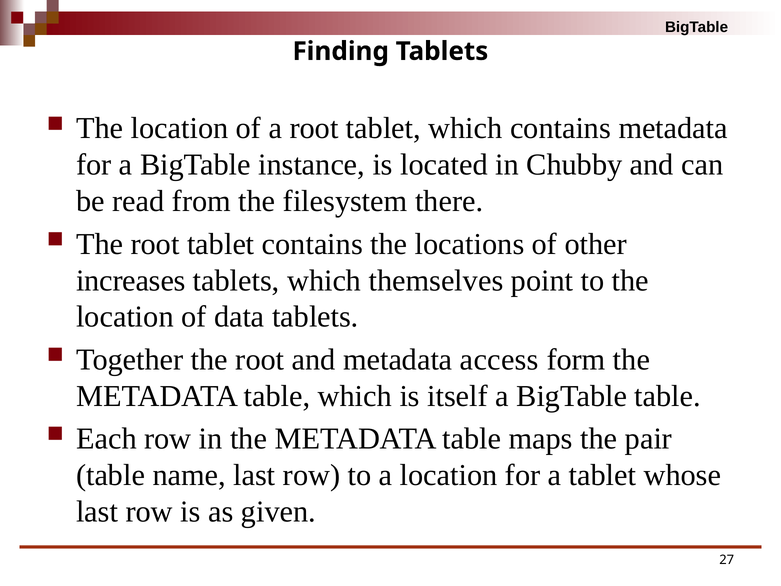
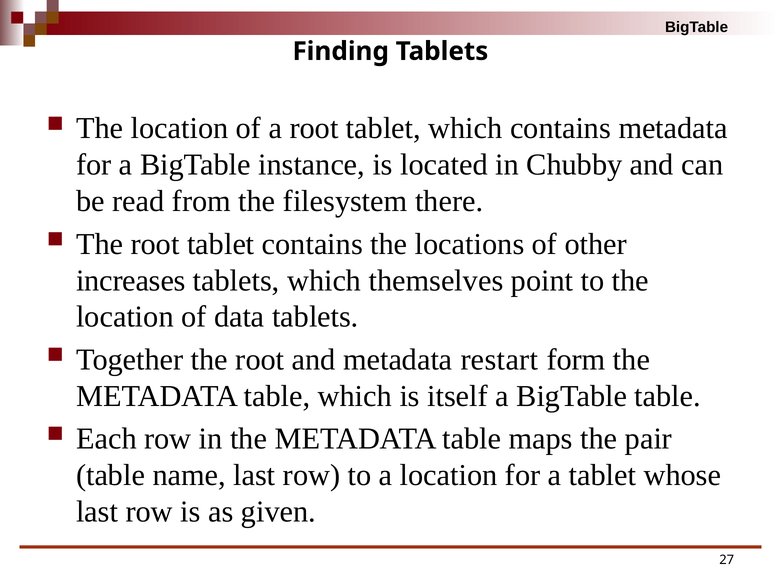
access: access -> restart
